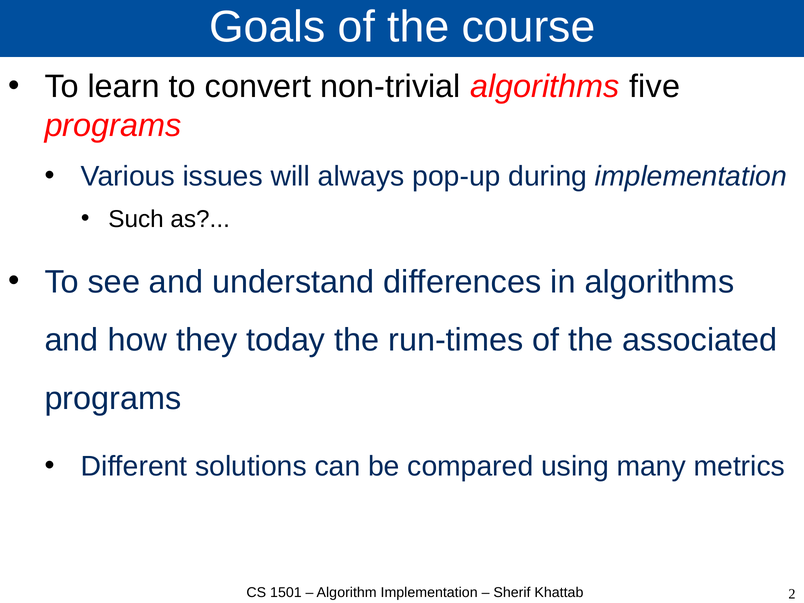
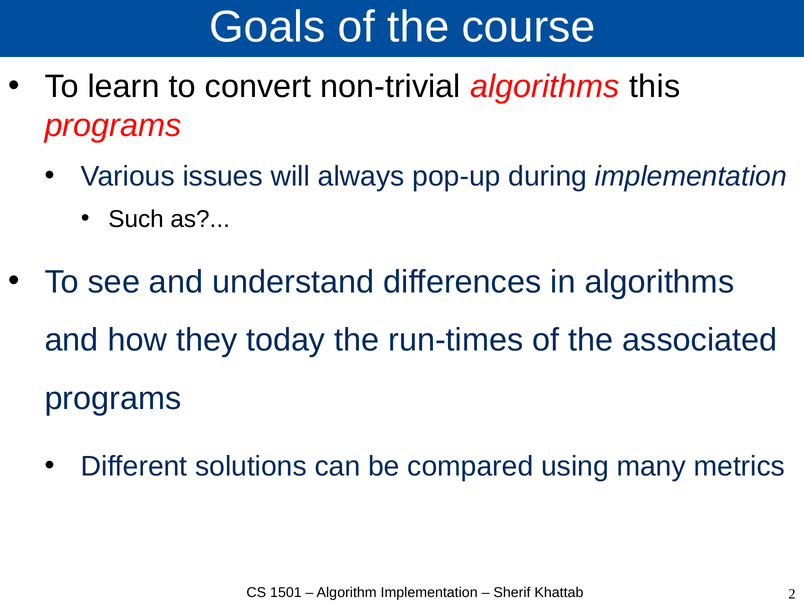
five: five -> this
